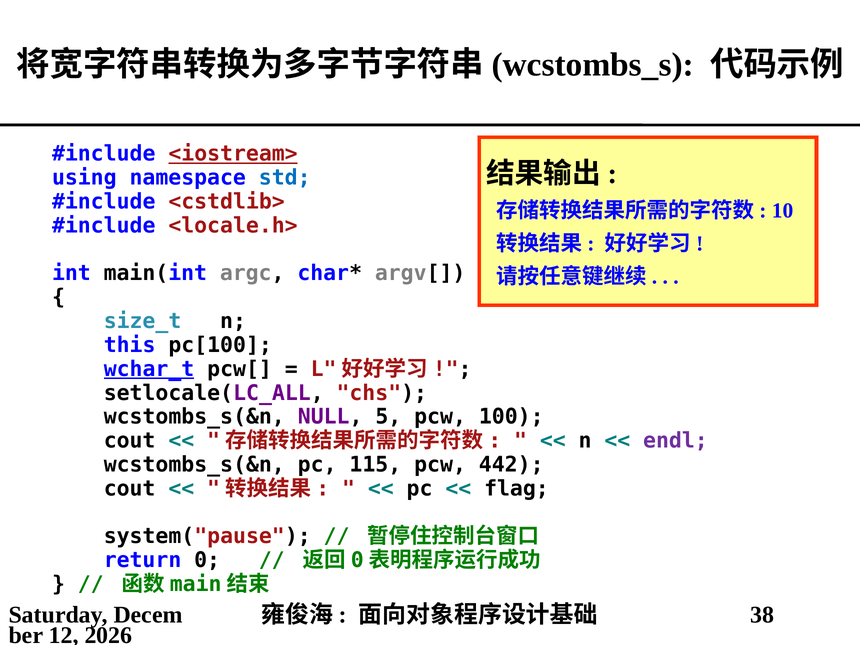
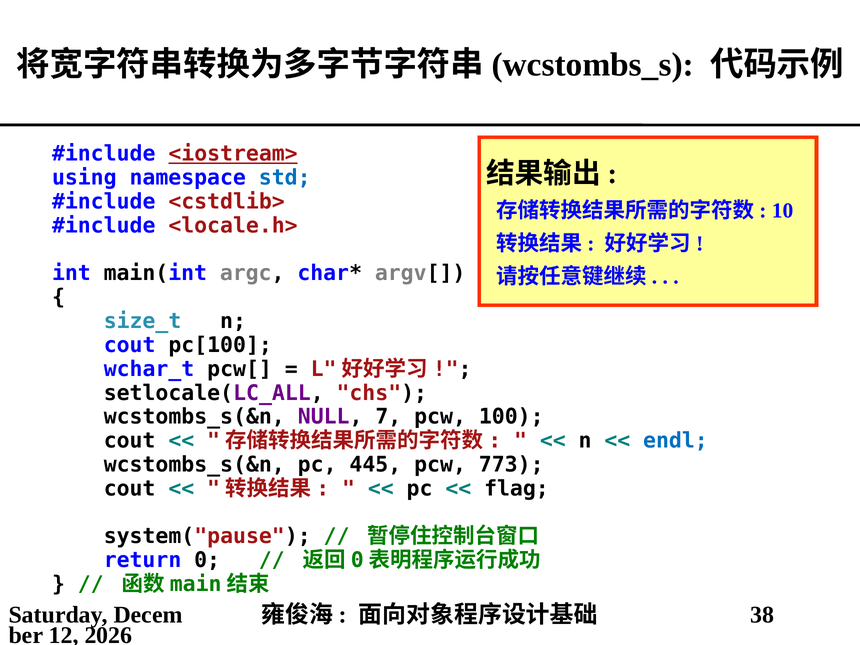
this at (130, 345): this -> cout
wchar_t underline: present -> none
5: 5 -> 7
endl colour: purple -> blue
115: 115 -> 445
442: 442 -> 773
